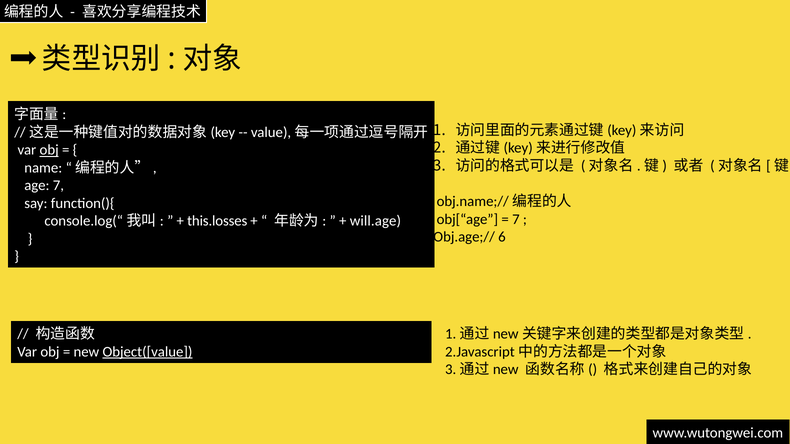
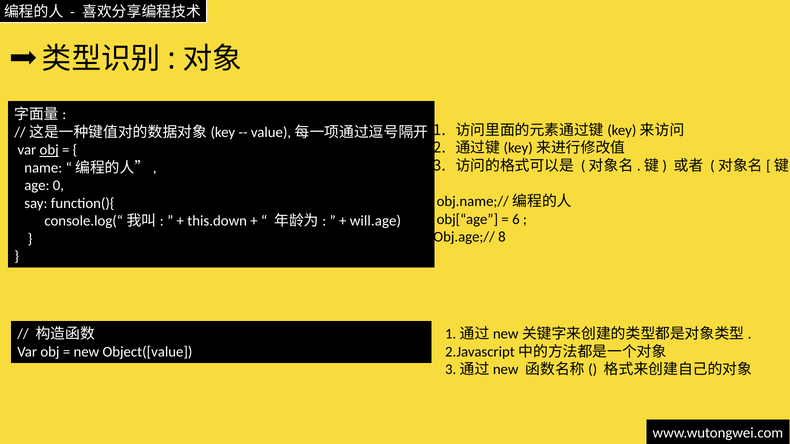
age 7: 7 -> 0
7 at (516, 219): 7 -> 6
this.losses: this.losses -> this.down
6: 6 -> 8
Object([value underline: present -> none
